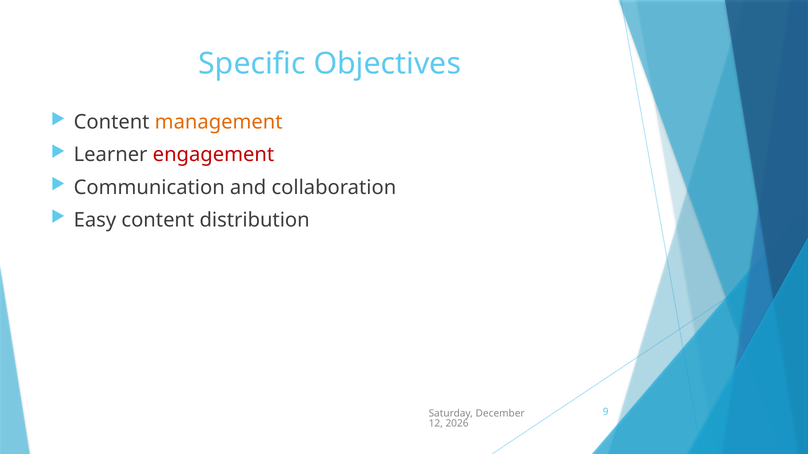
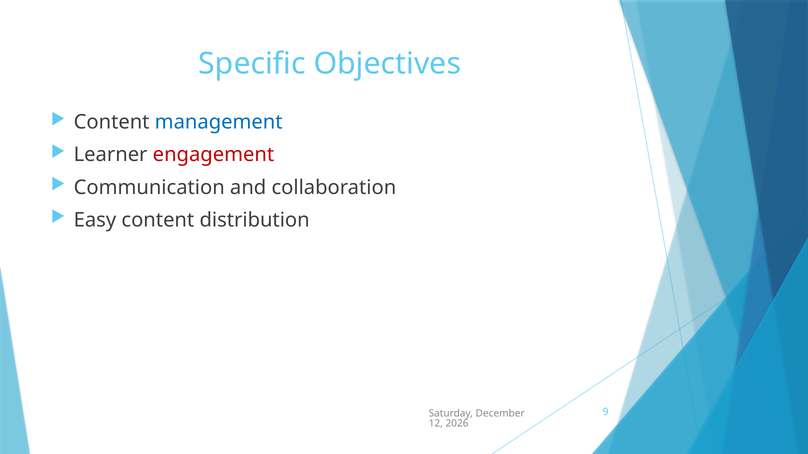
management colour: orange -> blue
